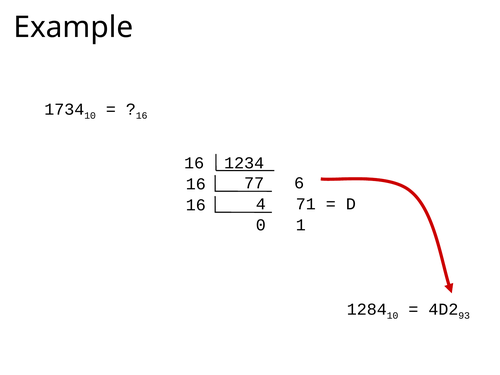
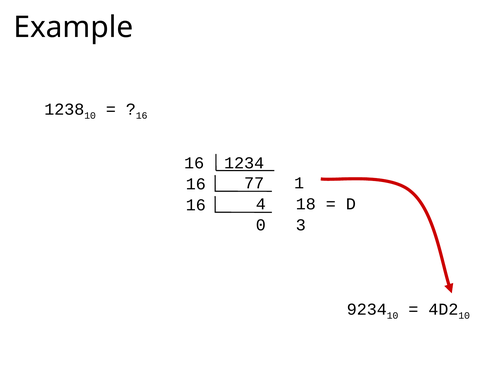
1734: 1734 -> 1238
6: 6 -> 1
71: 71 -> 18
1: 1 -> 3
1284: 1284 -> 9234
93 at (464, 316): 93 -> 10
